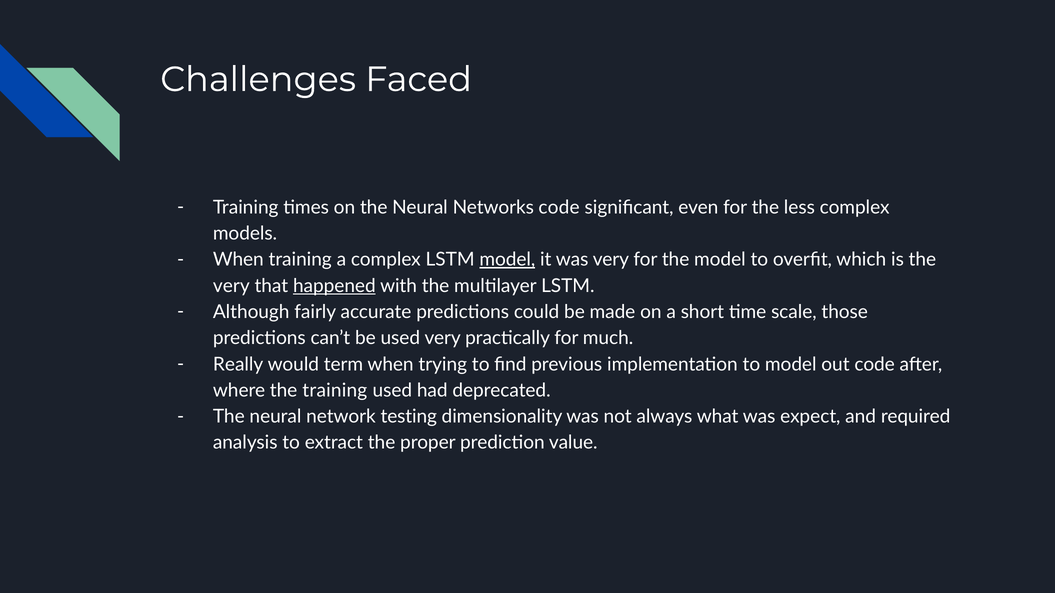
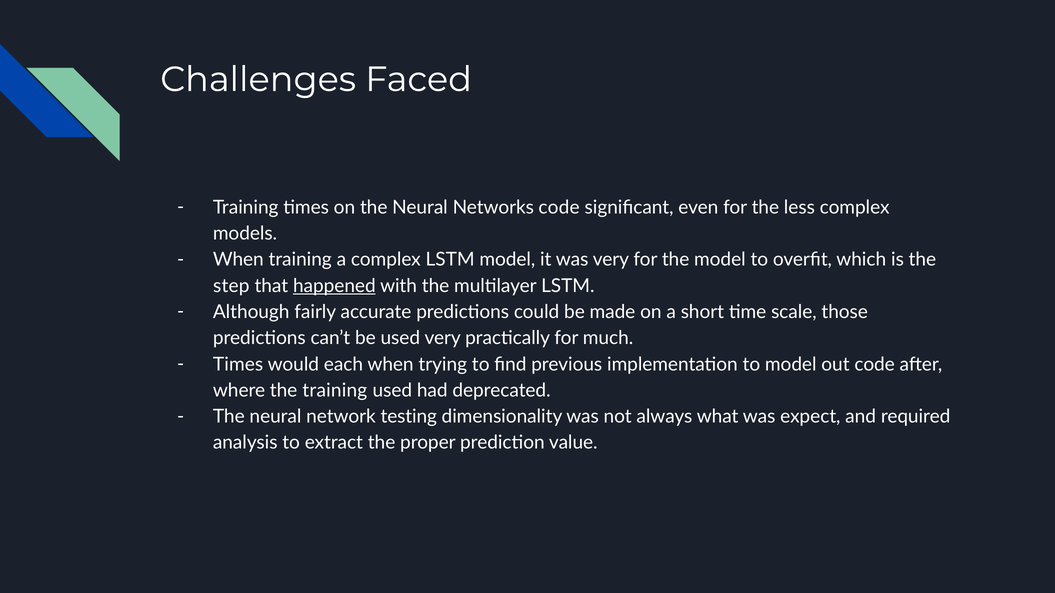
model at (507, 260) underline: present -> none
very at (231, 286): very -> step
Really at (238, 364): Really -> Times
term: term -> each
